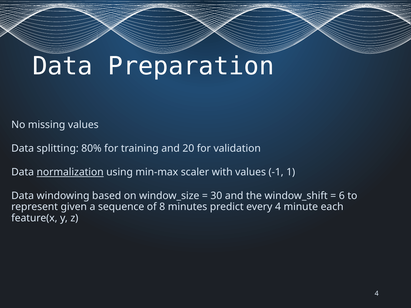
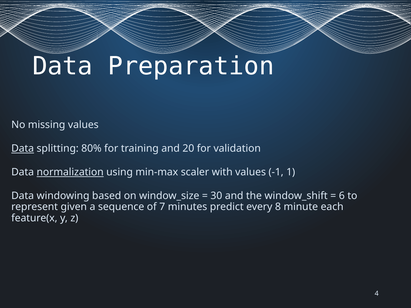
Data at (23, 149) underline: none -> present
8: 8 -> 7
every 4: 4 -> 8
